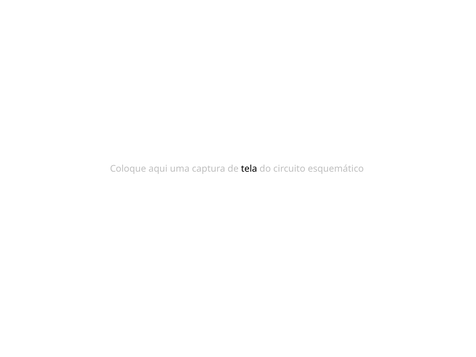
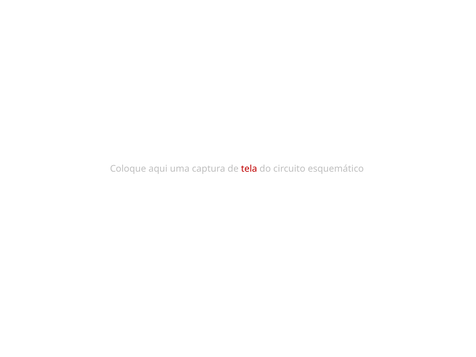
tela colour: black -> red
